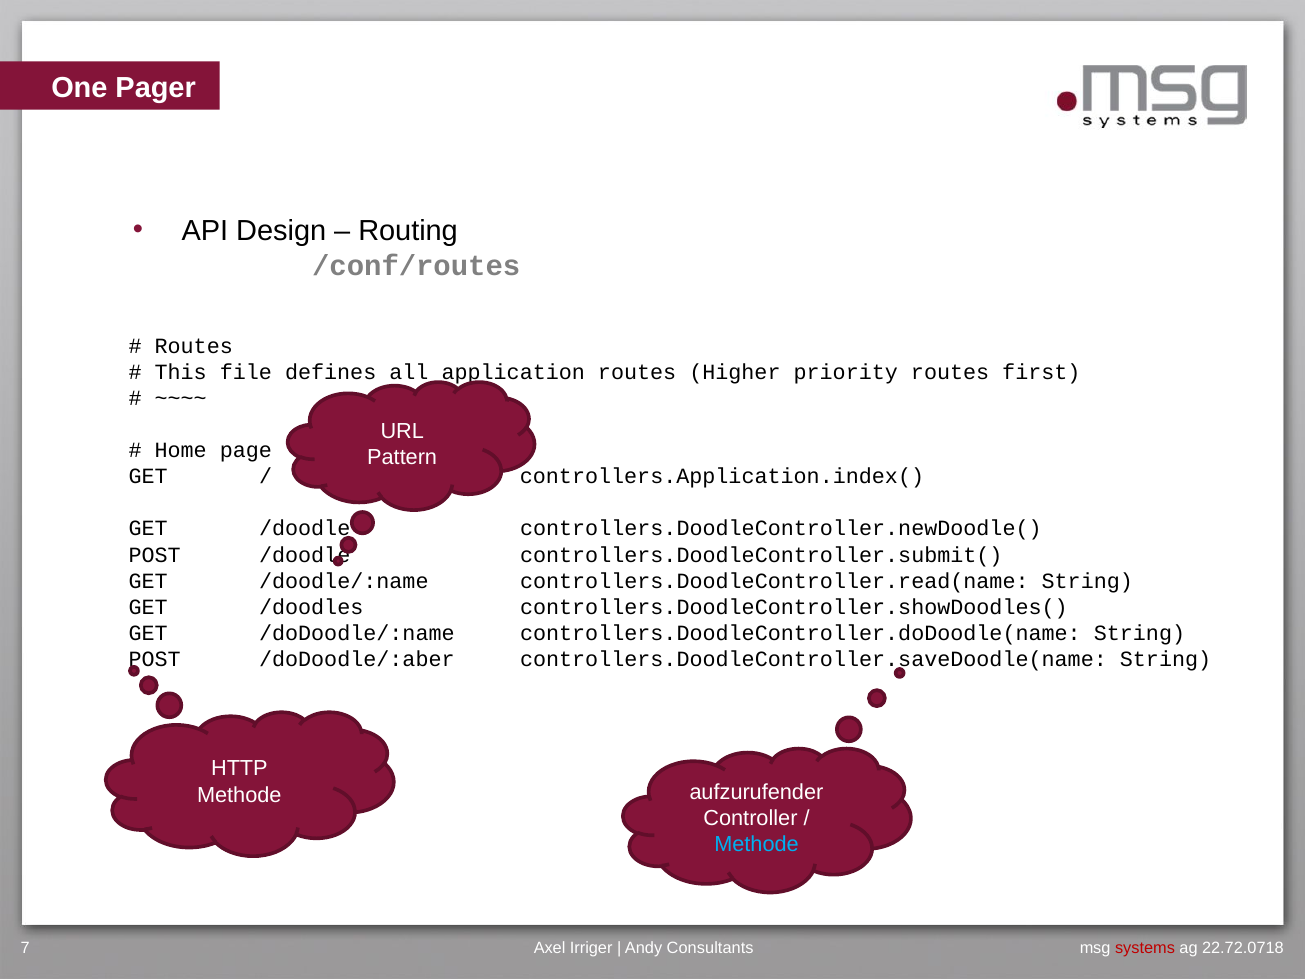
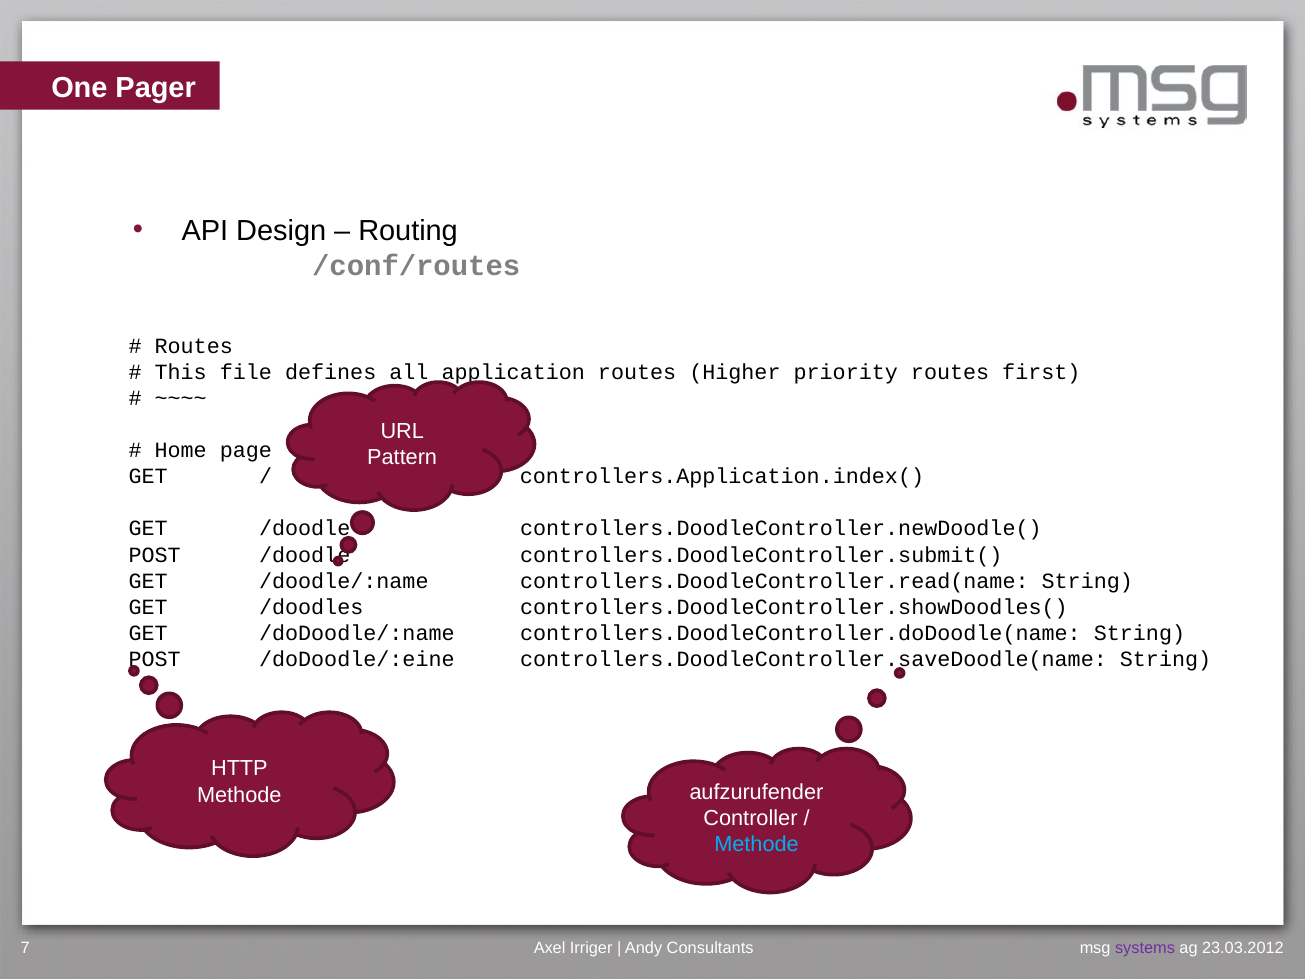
/doDoodle/:aber: /doDoodle/:aber -> /doDoodle/:eine
systems colour: red -> purple
22.72.0718: 22.72.0718 -> 23.03.2012
